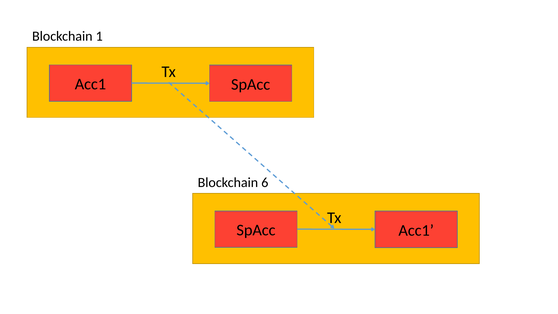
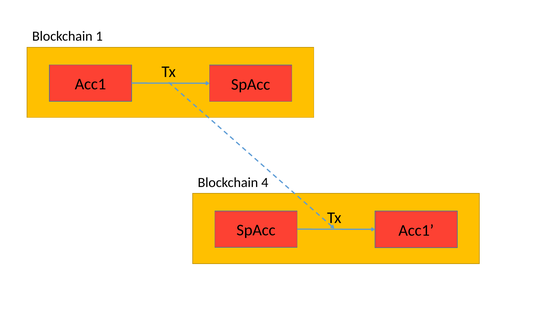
6: 6 -> 4
